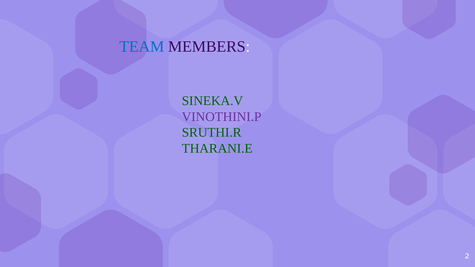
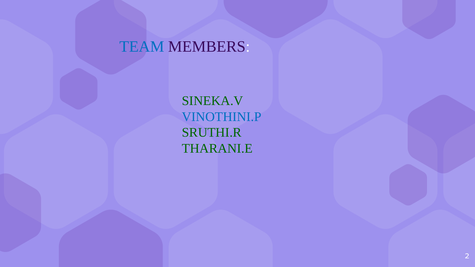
VINOTHINI.P colour: purple -> blue
